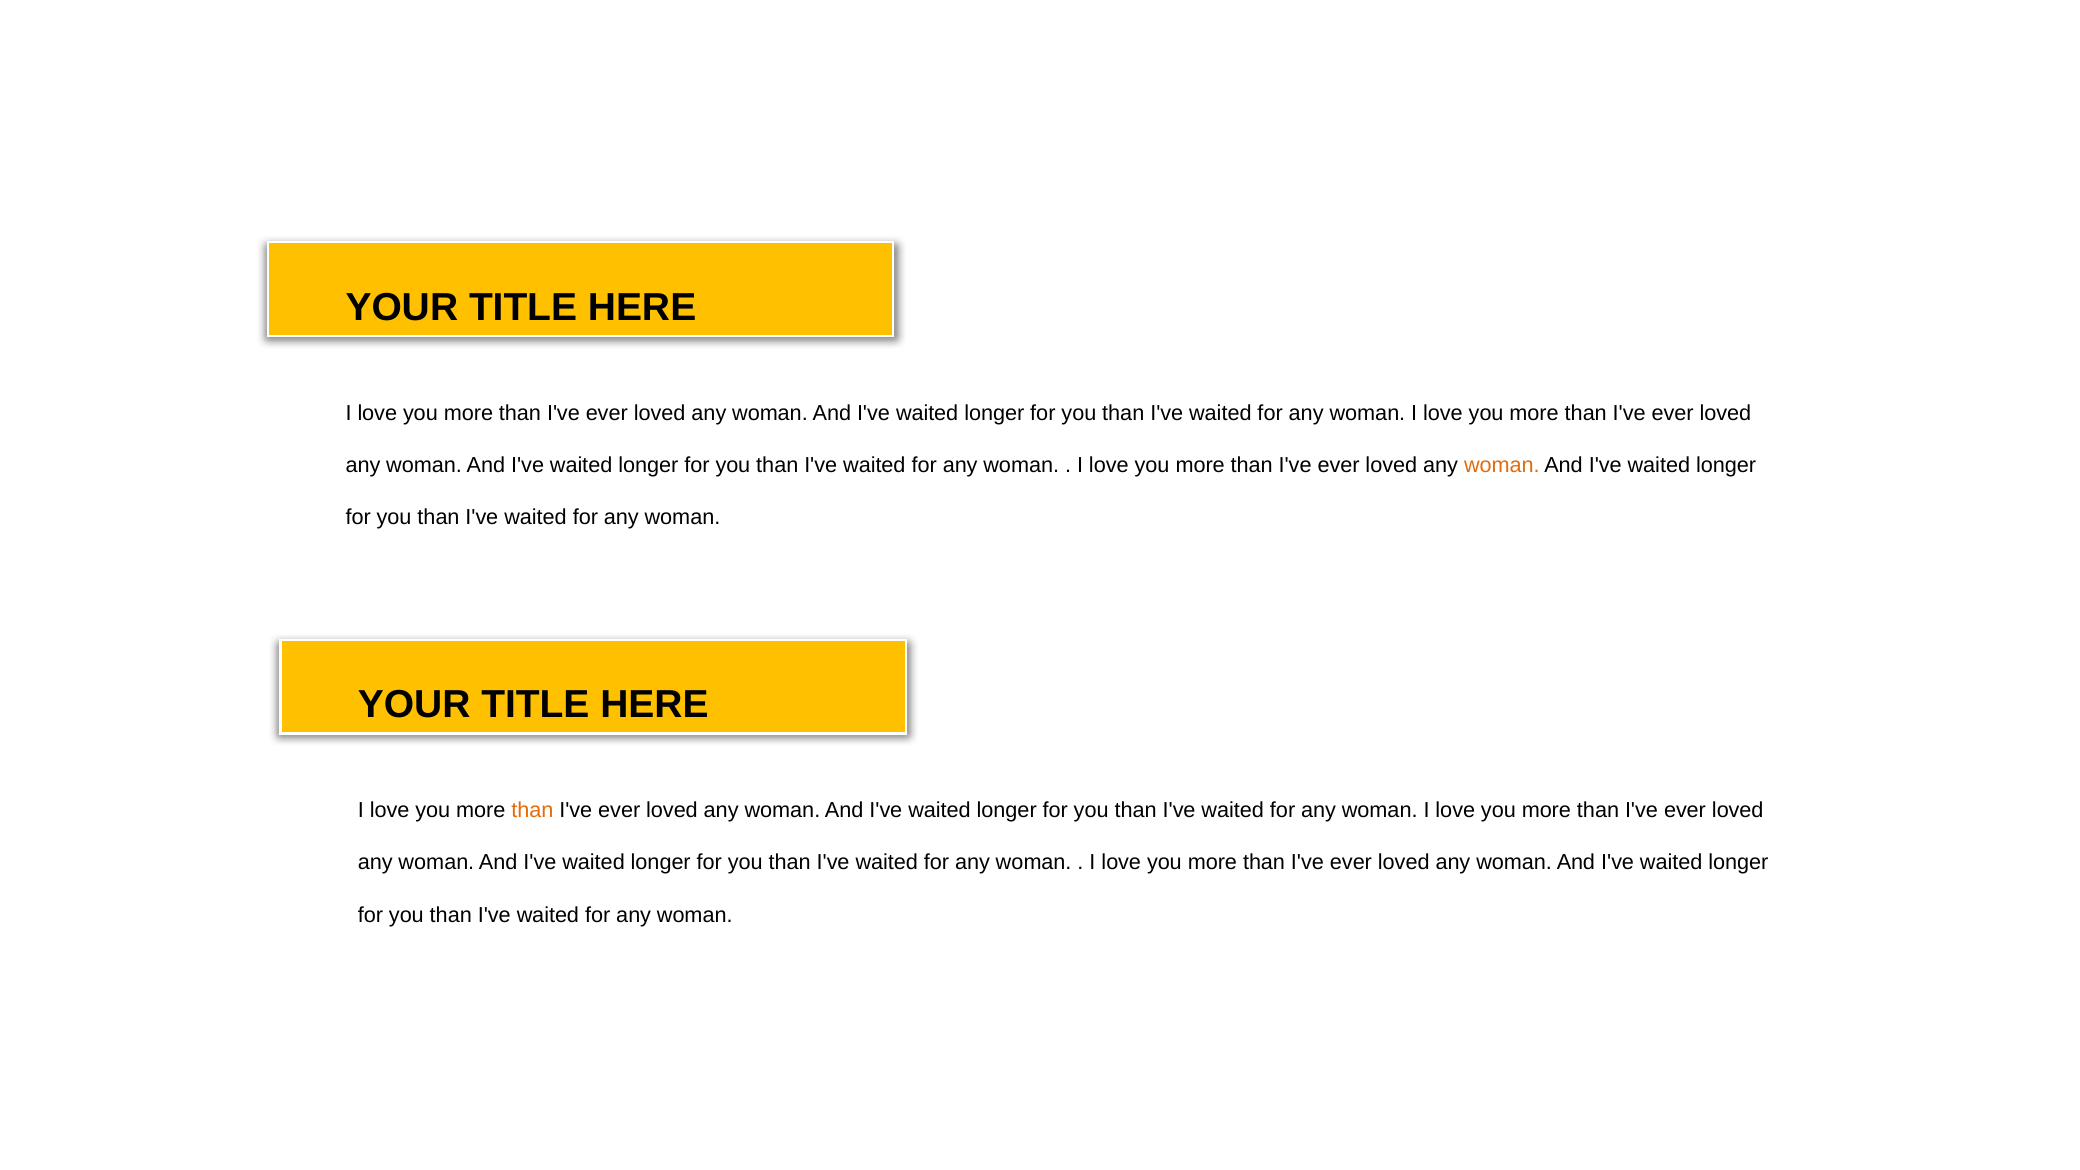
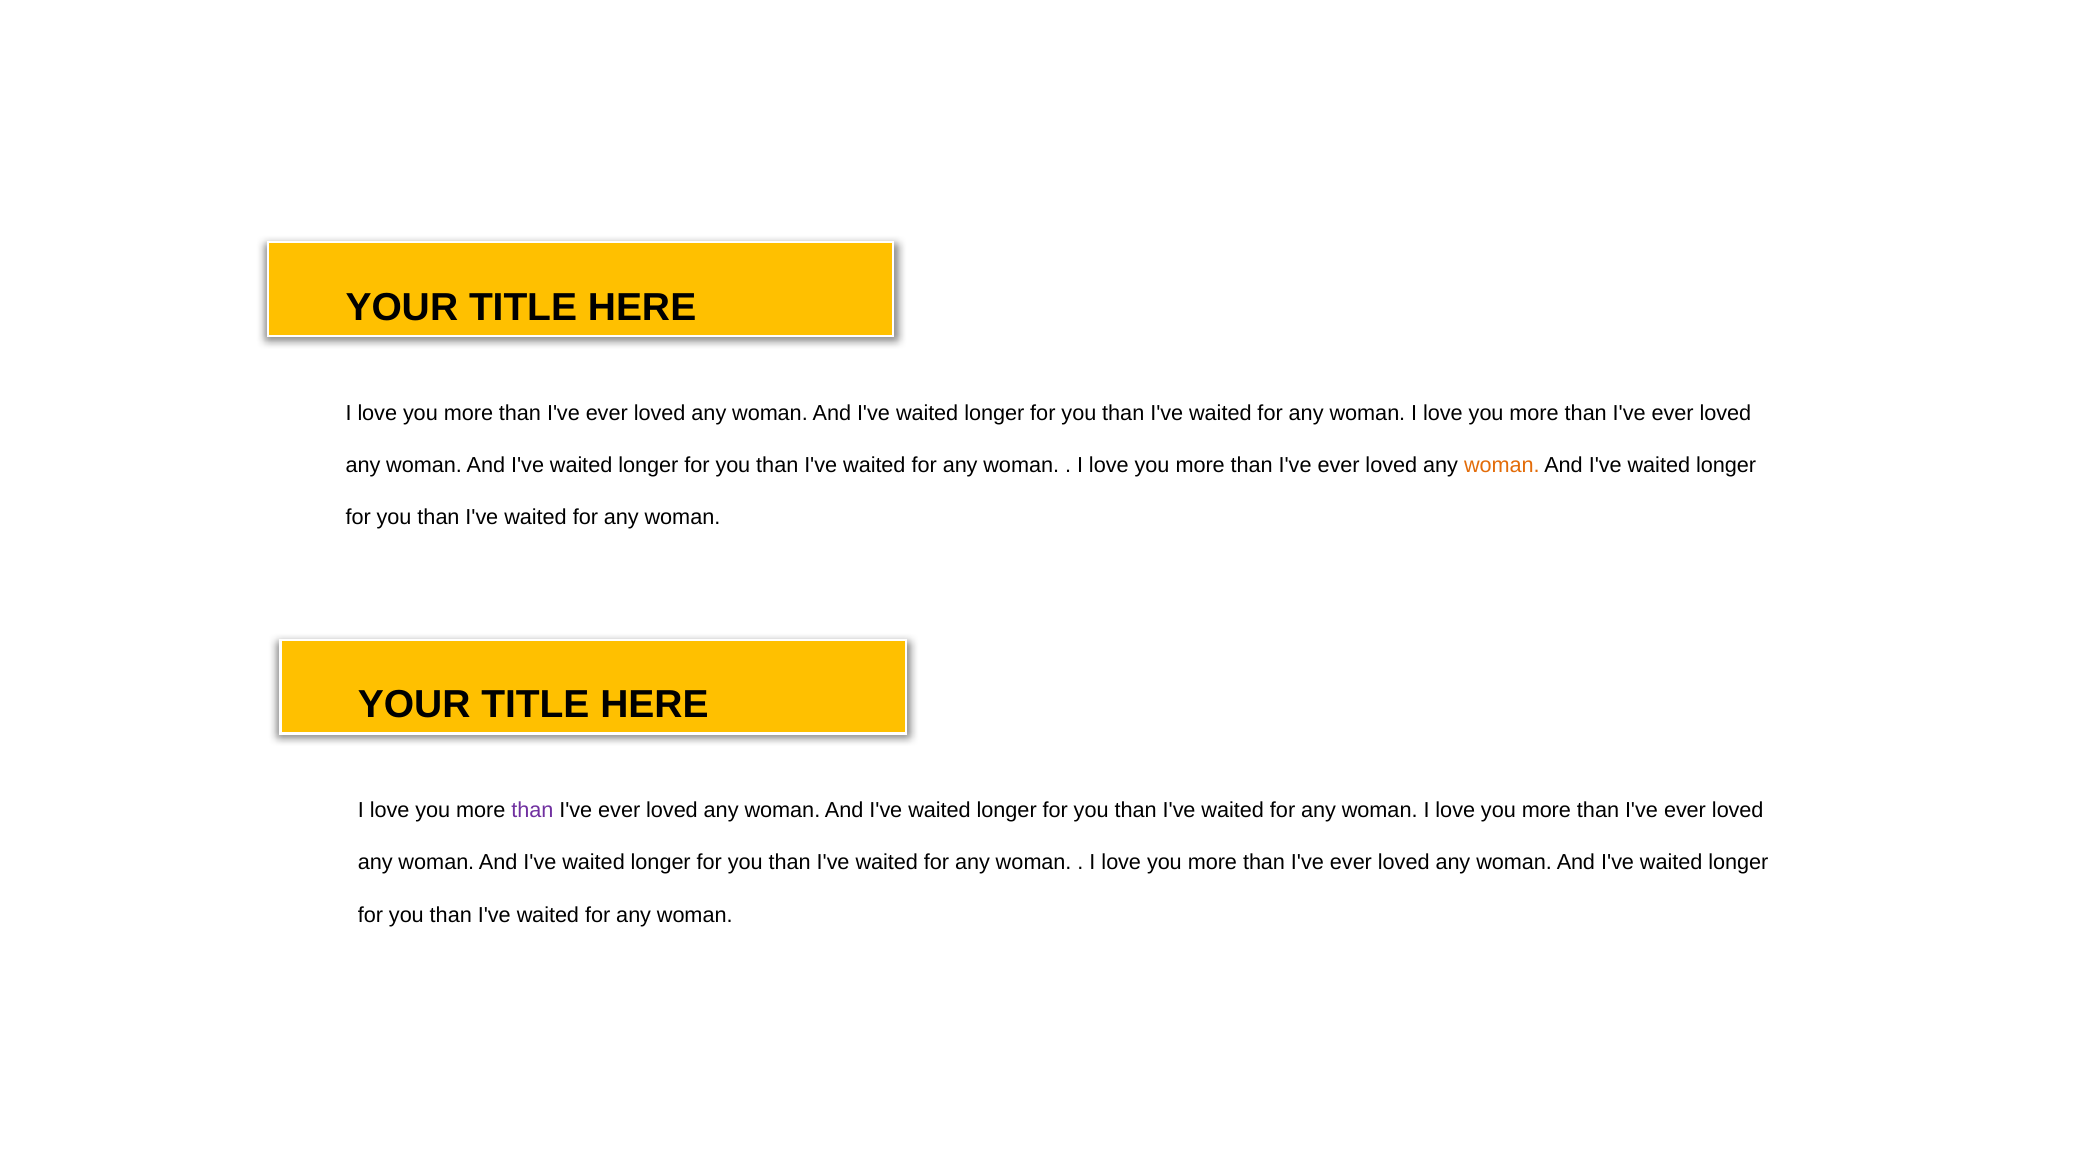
than at (532, 811) colour: orange -> purple
